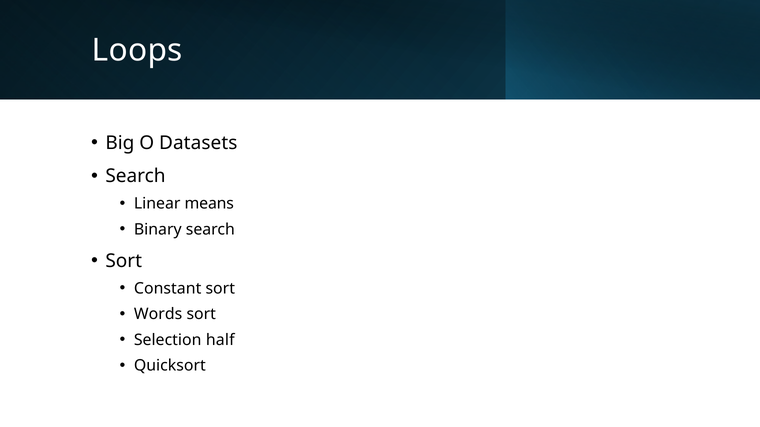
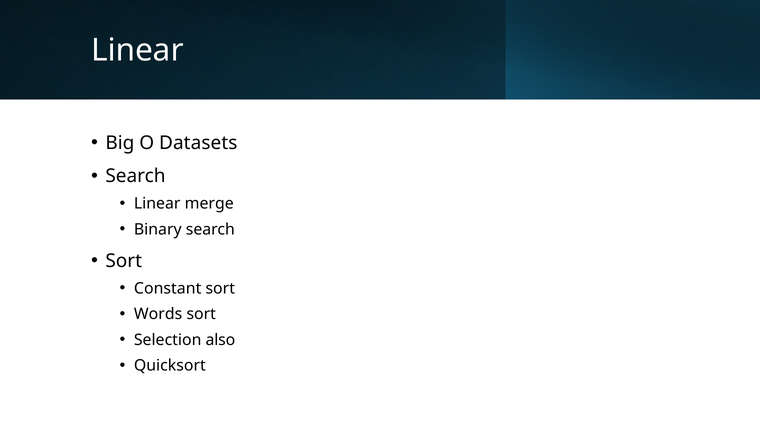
Loops at (137, 50): Loops -> Linear
means: means -> merge
half: half -> also
